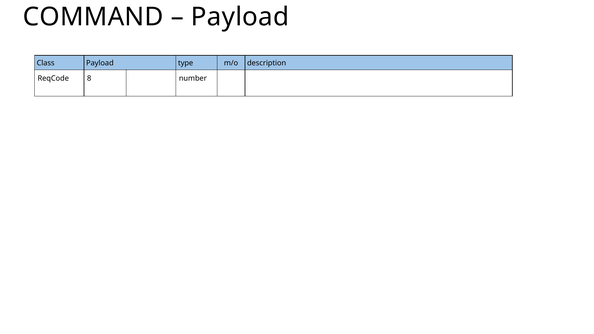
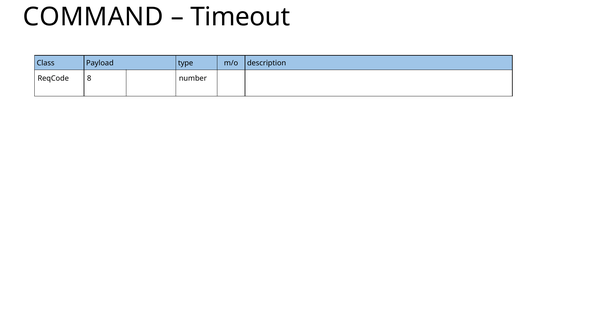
Payload at (240, 17): Payload -> Timeout
